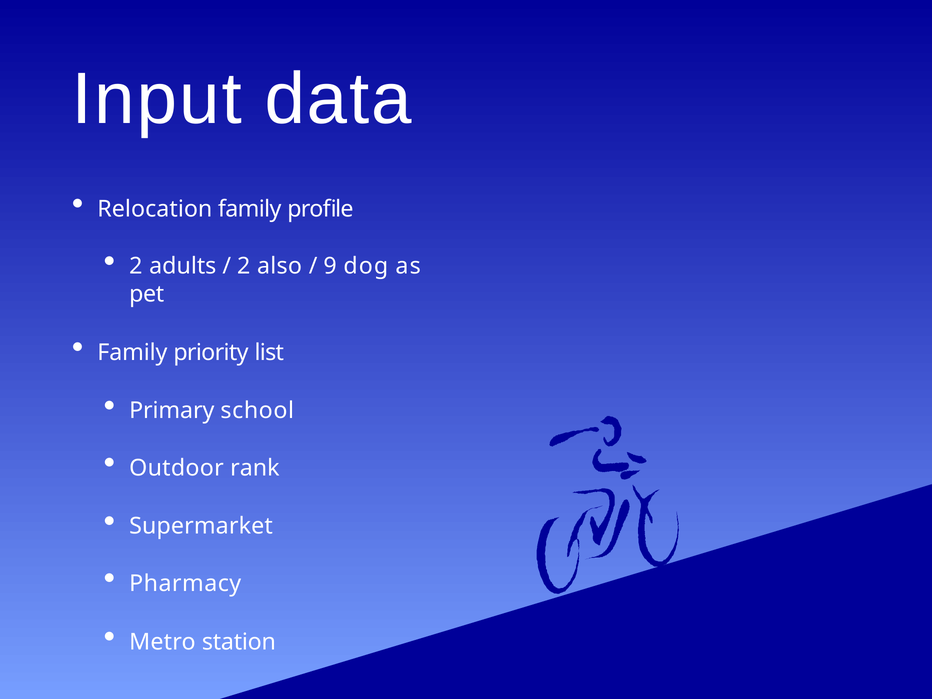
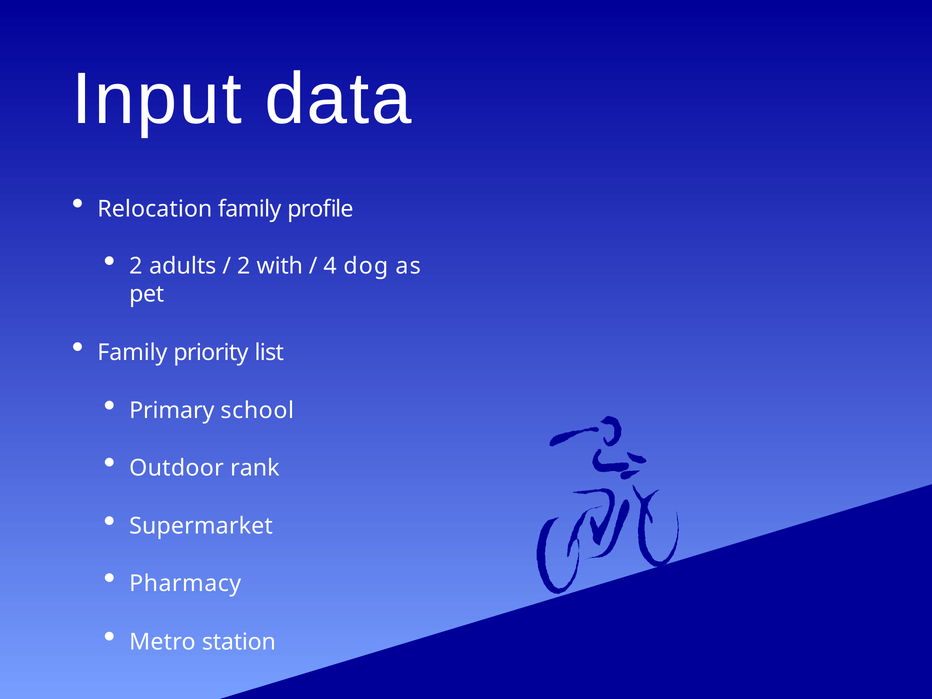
also: also -> with
9: 9 -> 4
